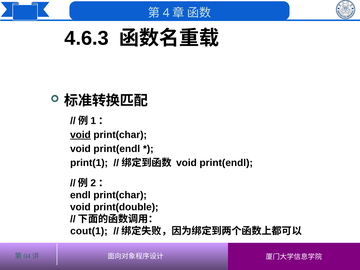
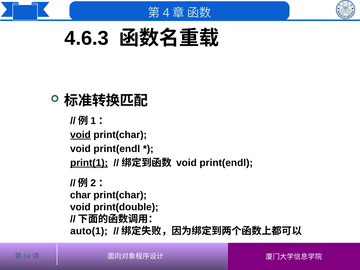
print(1 underline: none -> present
endl: endl -> char
cout(1: cout(1 -> auto(1
